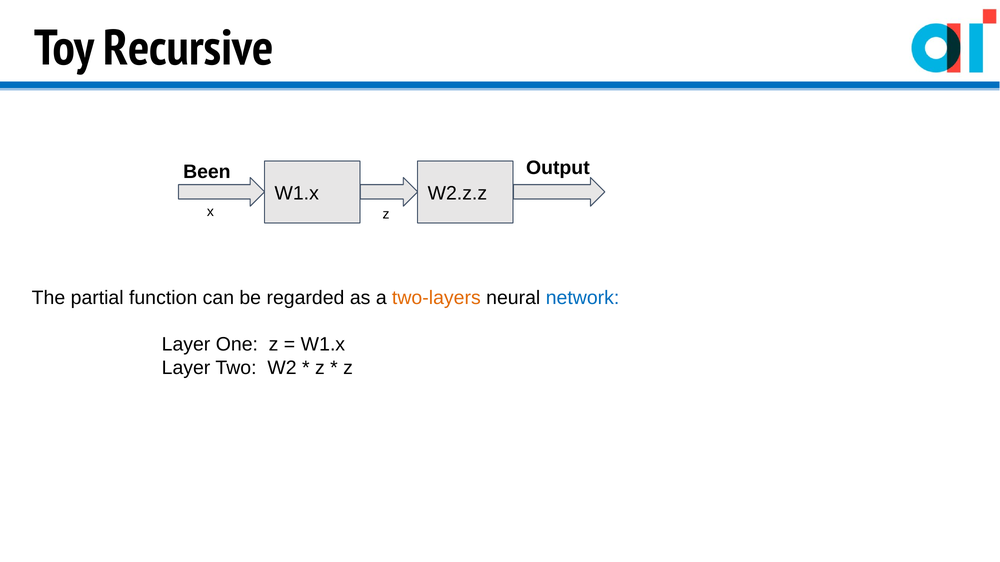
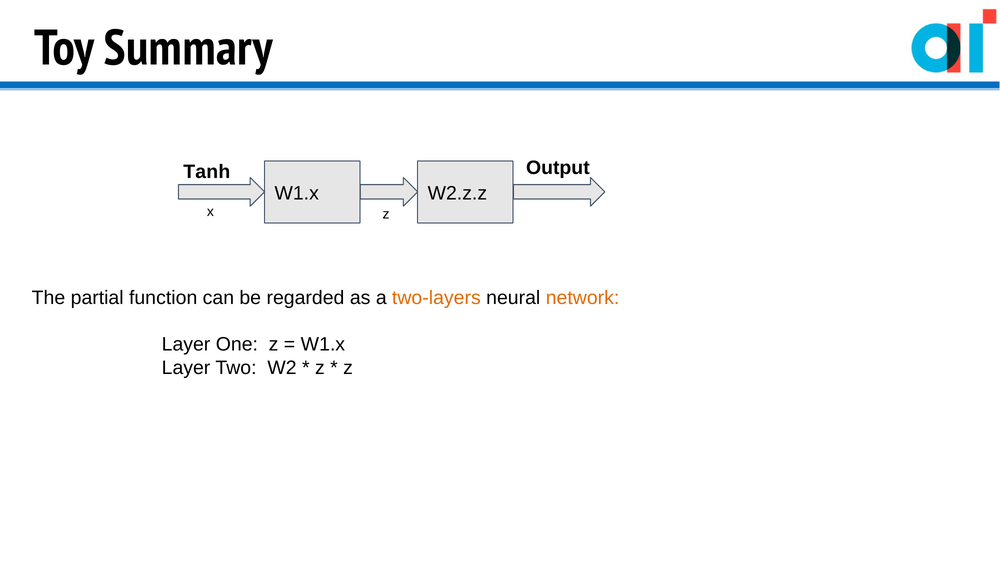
Recursive: Recursive -> Summary
Been: Been -> Tanh
network colour: blue -> orange
